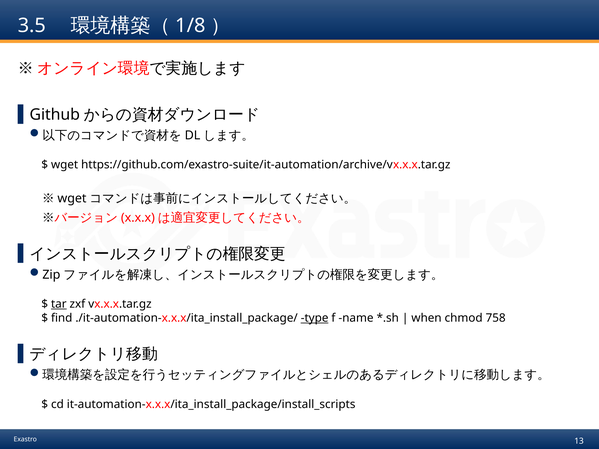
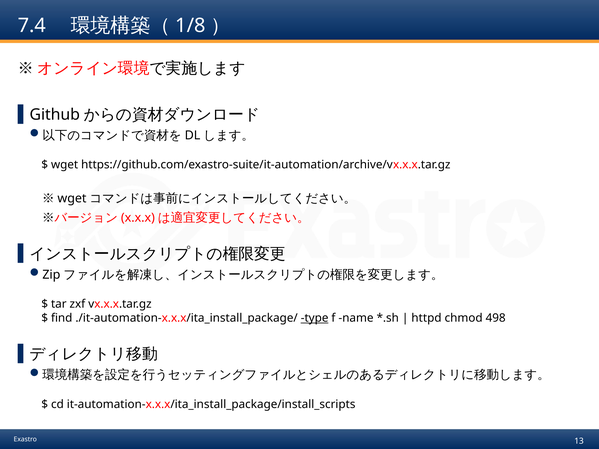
3.5: 3.5 -> 7.4
tar underline: present -> none
when: when -> httpd
758: 758 -> 498
